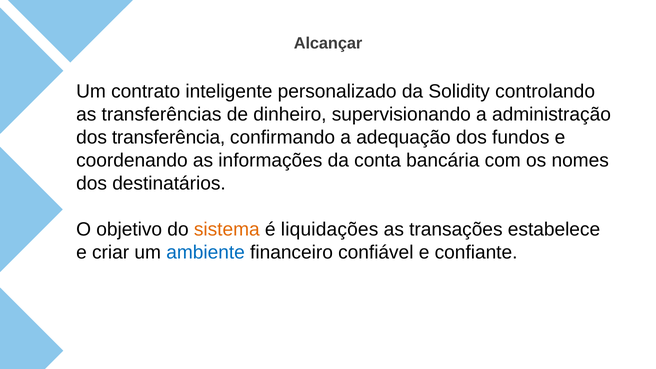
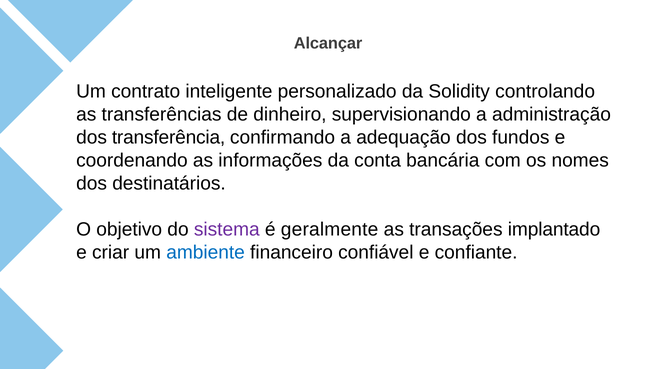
sistema colour: orange -> purple
liquidações: liquidações -> geralmente
estabelece: estabelece -> implantado
